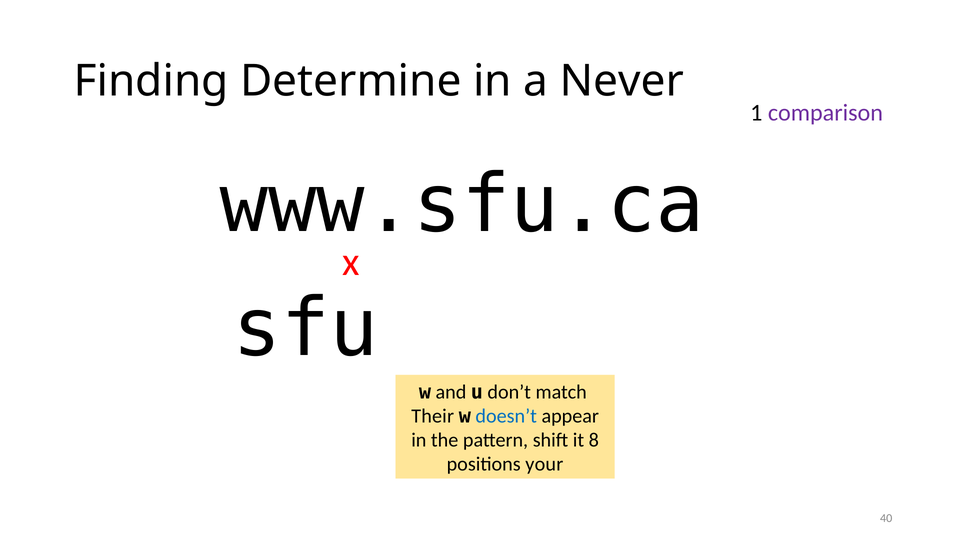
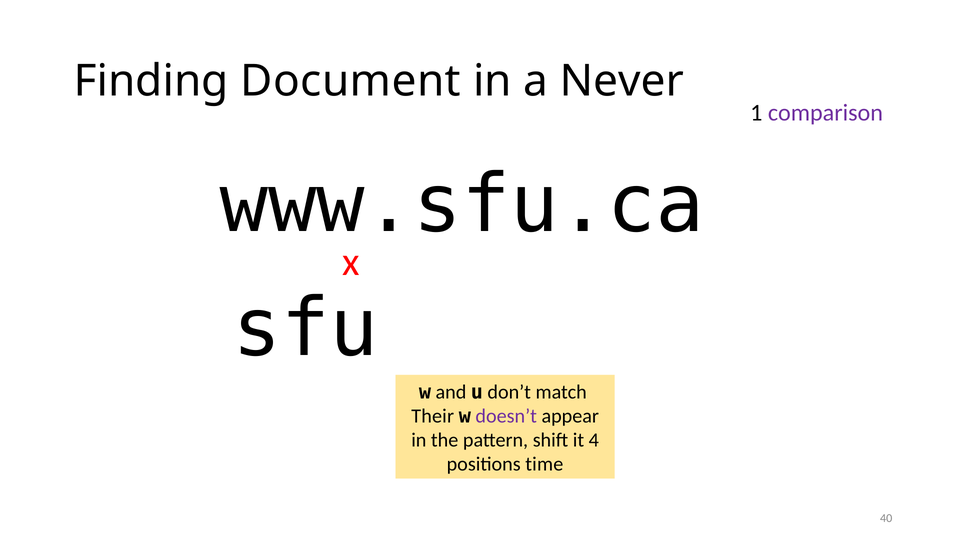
Determine: Determine -> Document
doesn’t colour: blue -> purple
8: 8 -> 4
your: your -> time
